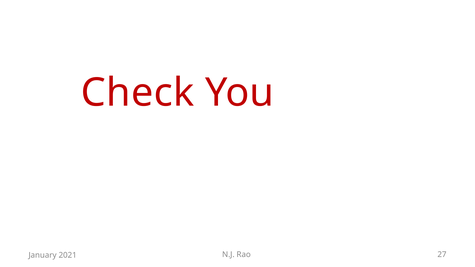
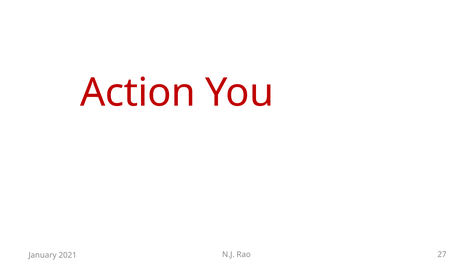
Check: Check -> Action
